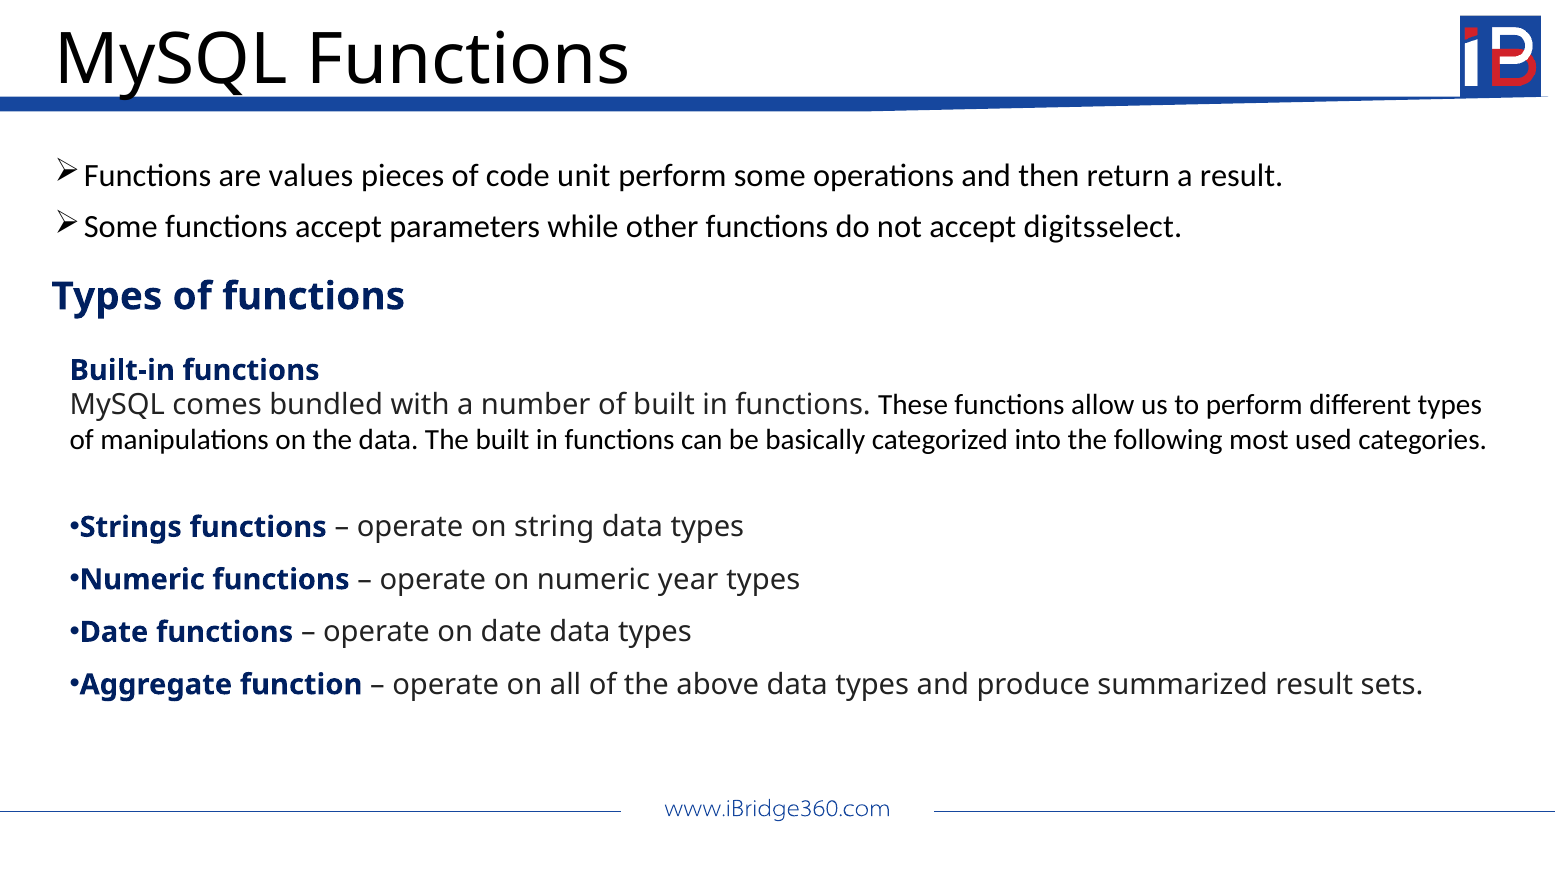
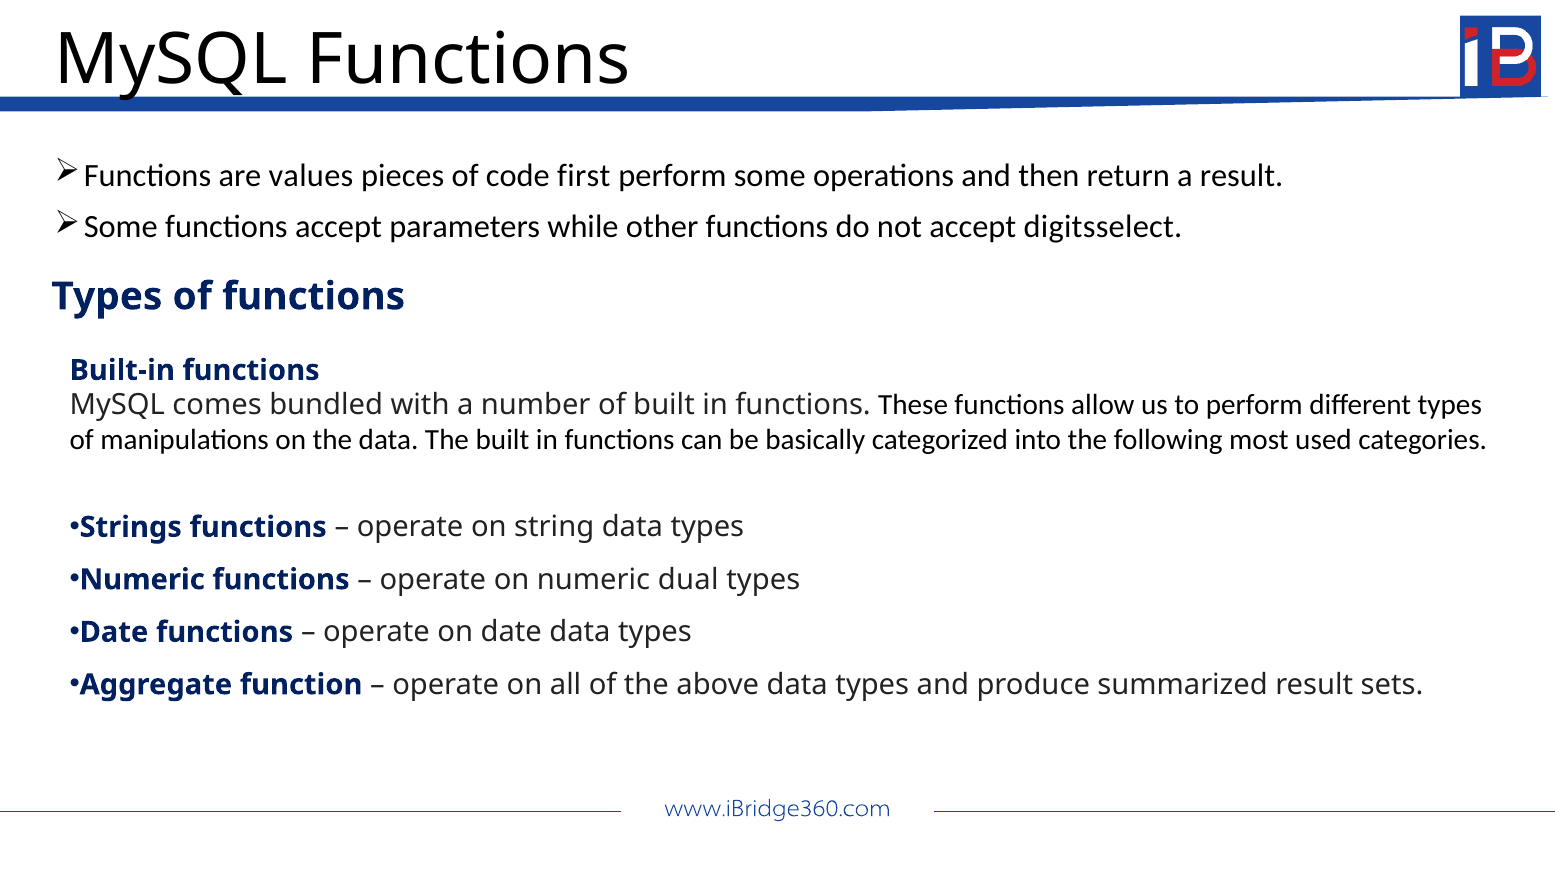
unit: unit -> first
year: year -> dual
